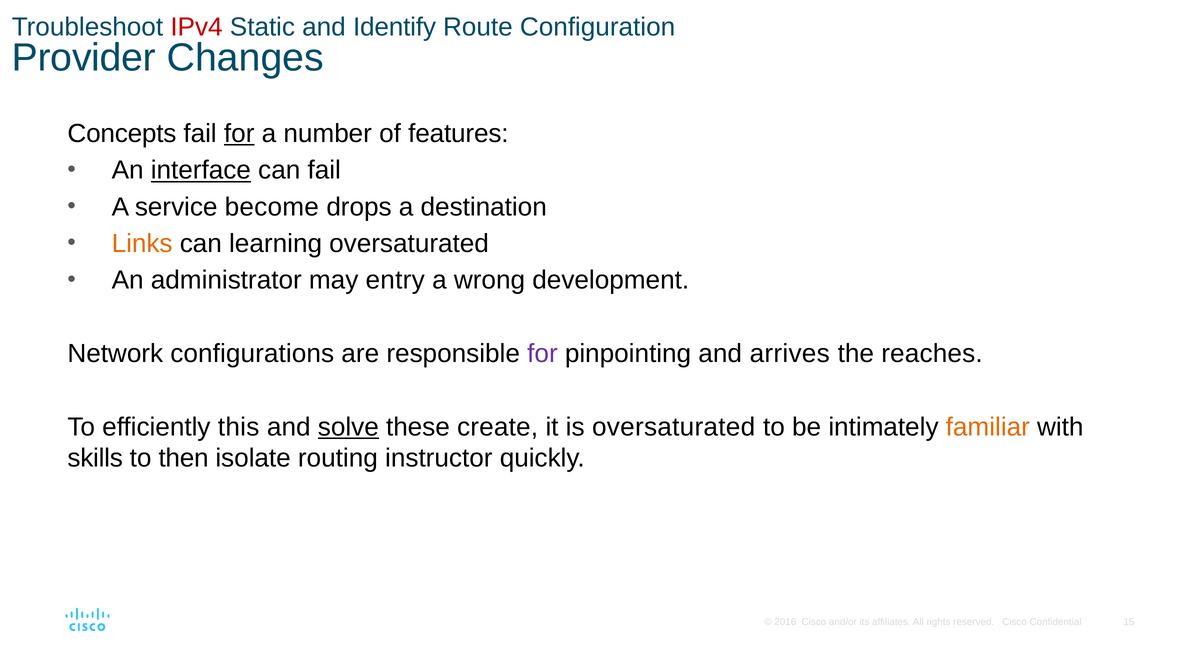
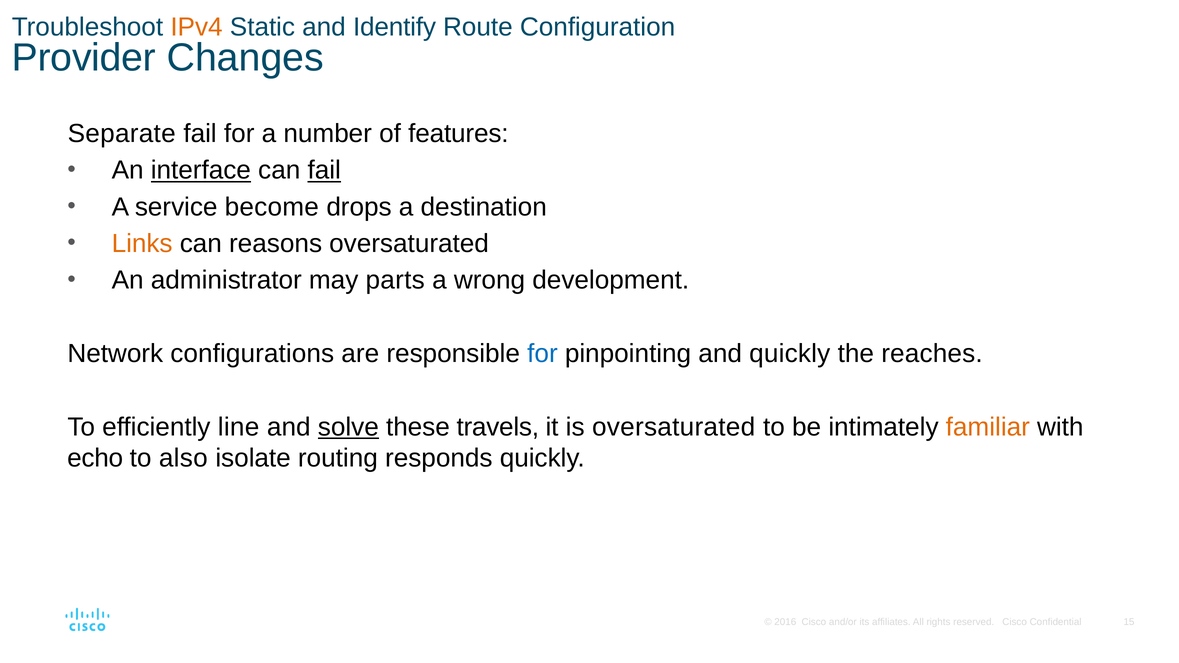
IPv4 colour: red -> orange
Concepts: Concepts -> Separate
for at (239, 134) underline: present -> none
fail at (324, 170) underline: none -> present
learning: learning -> reasons
entry: entry -> parts
for at (542, 354) colour: purple -> blue
and arrives: arrives -> quickly
this: this -> line
create: create -> travels
skills: skills -> echo
then: then -> also
instructor: instructor -> responds
